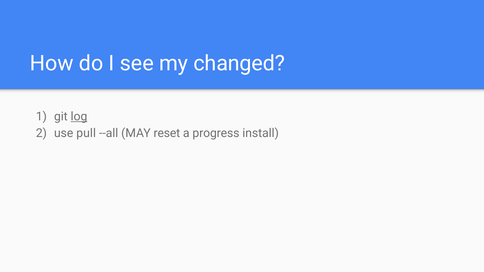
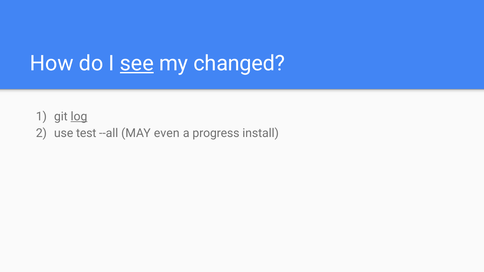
see underline: none -> present
pull: pull -> test
reset: reset -> even
